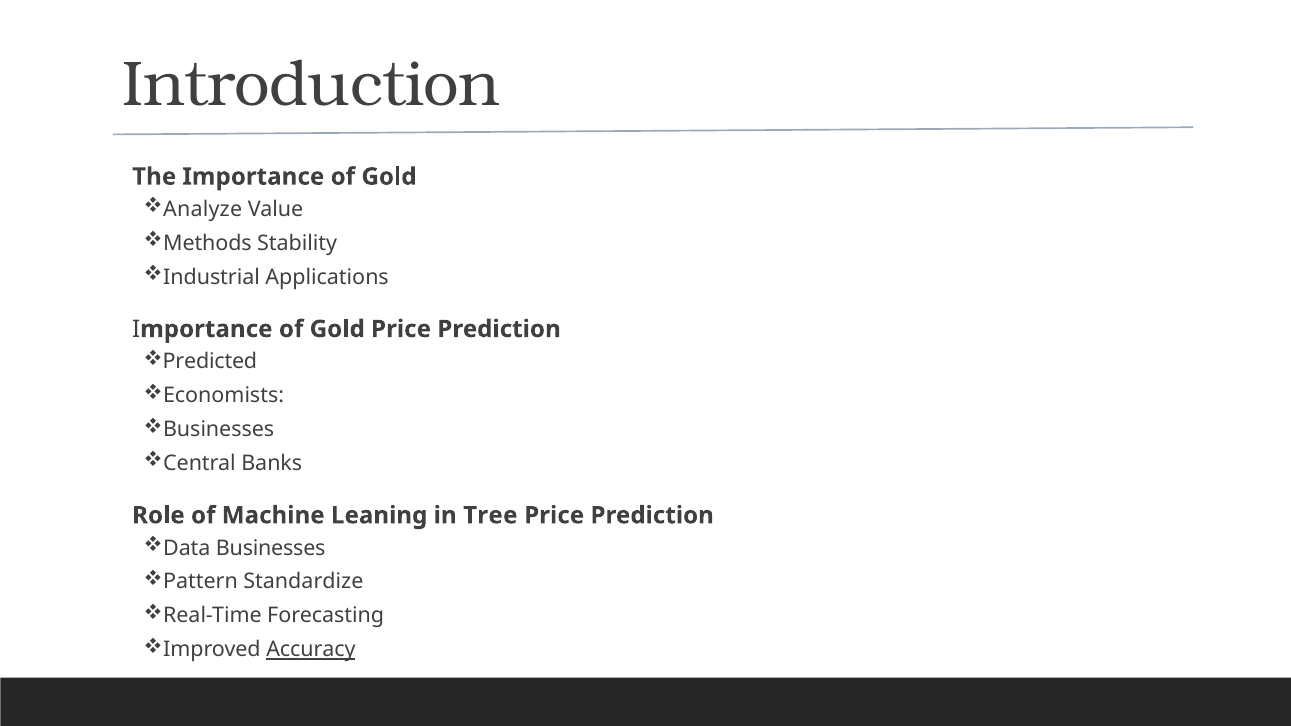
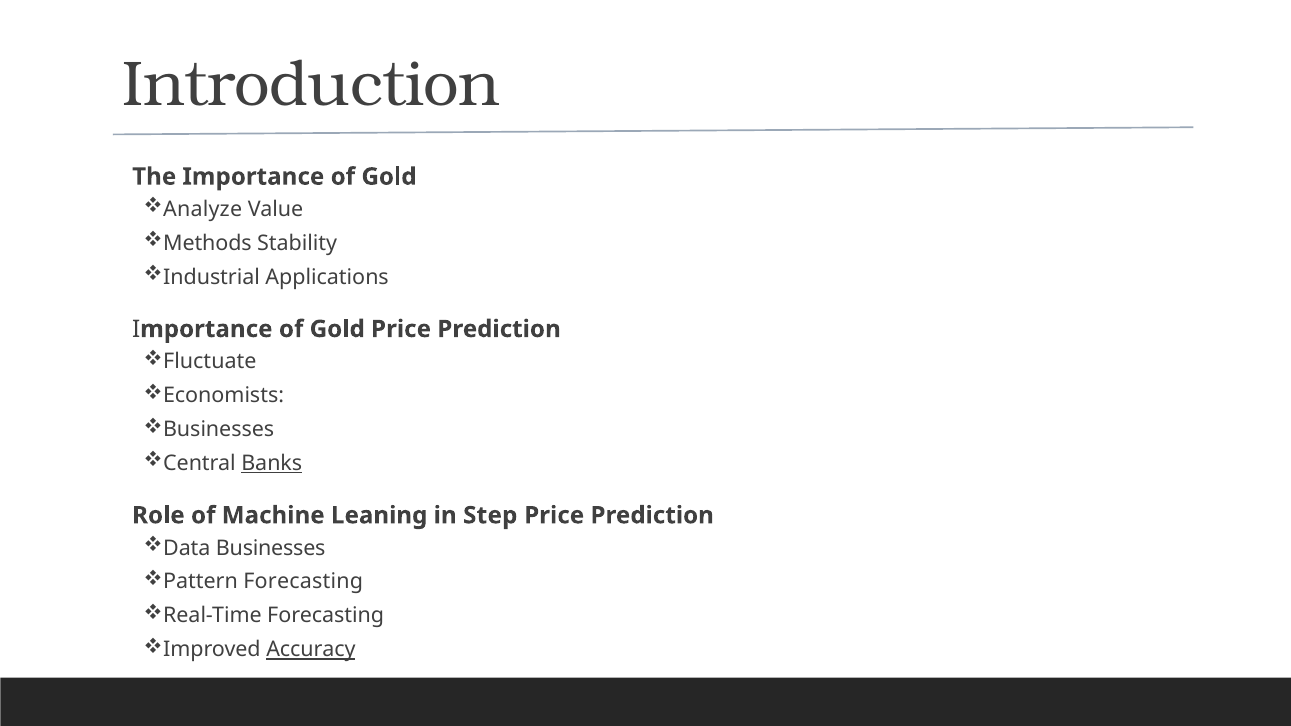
Predicted: Predicted -> Fluctuate
Banks underline: none -> present
Tree: Tree -> Step
Pattern Standardize: Standardize -> Forecasting
